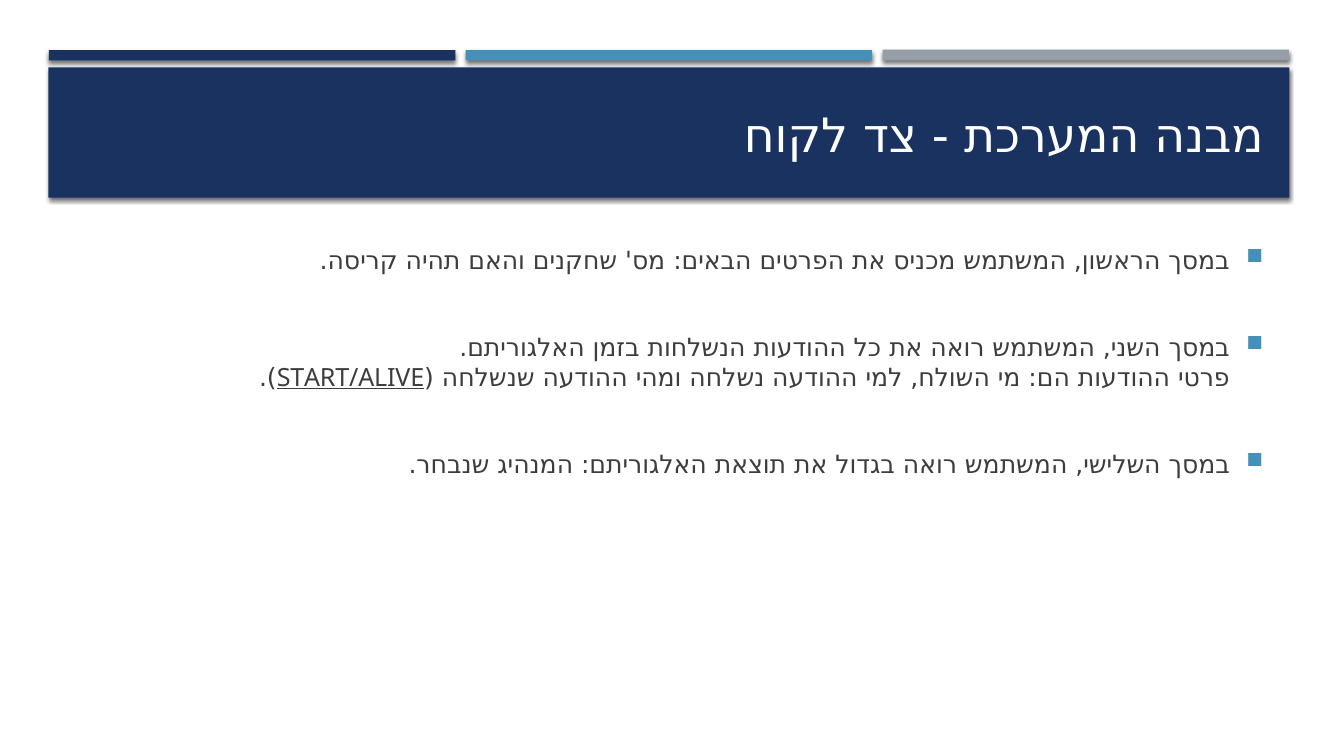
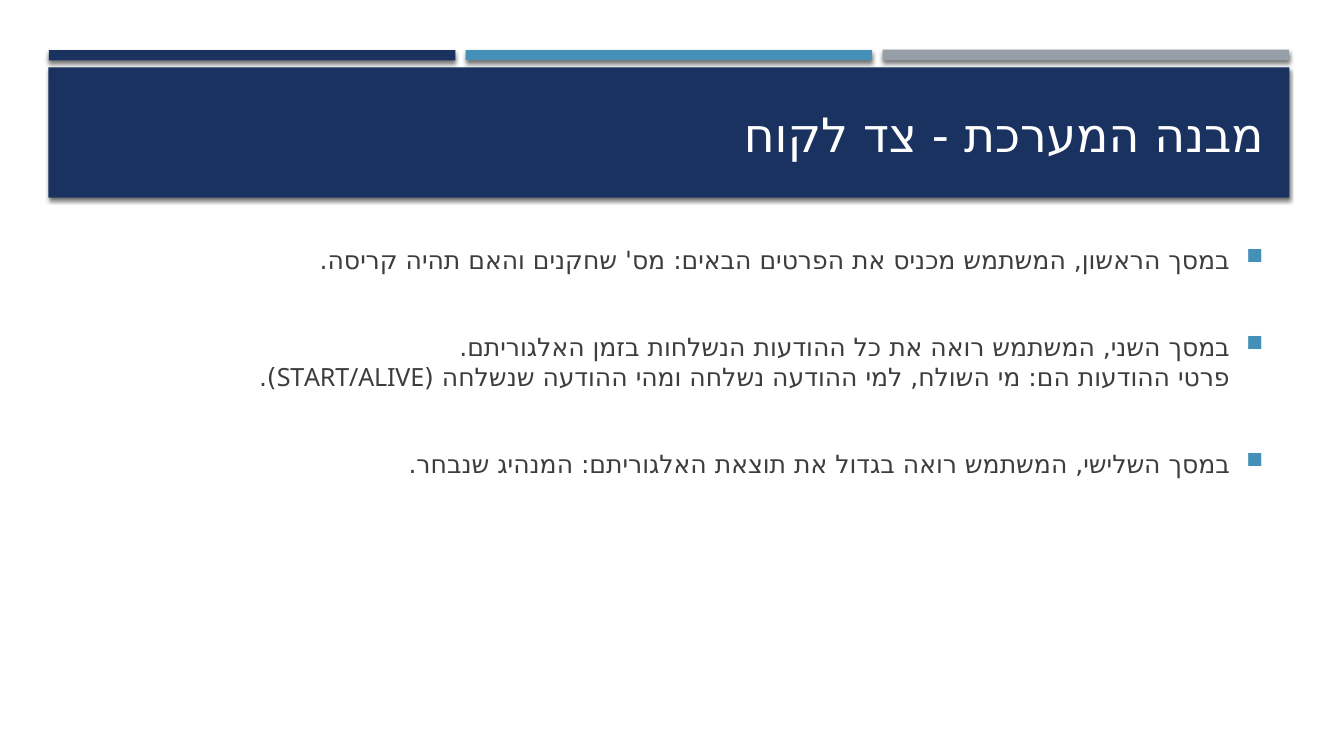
START/ALIVE underline: present -> none
